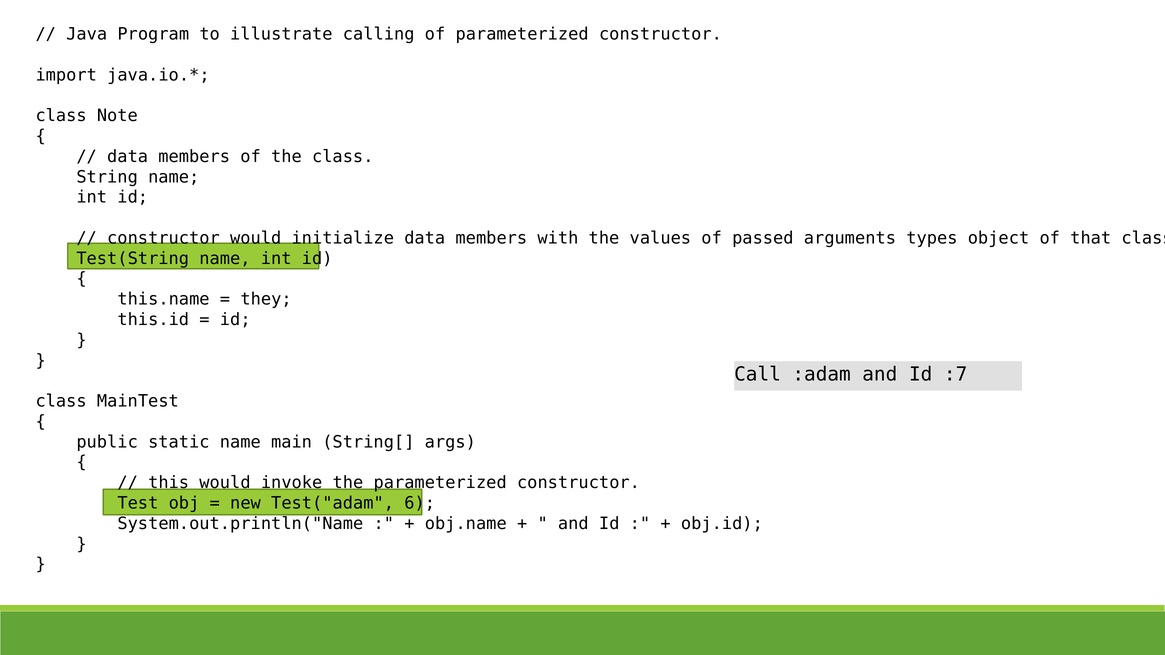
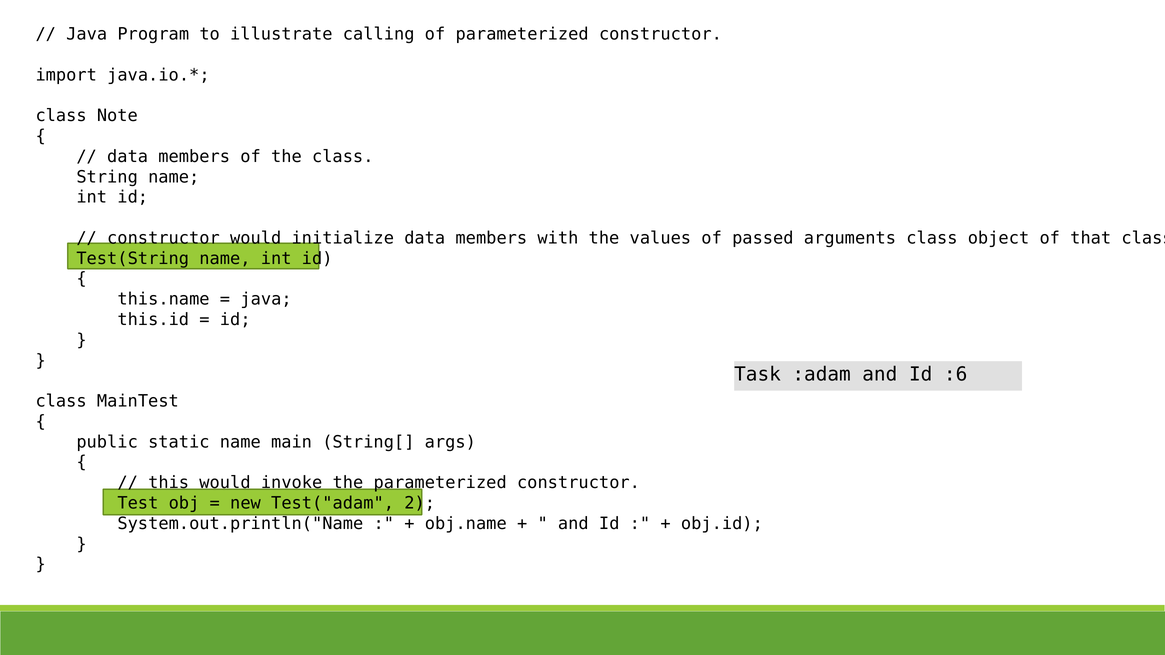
arguments types: types -> class
they at (266, 299): they -> java
Call: Call -> Task
:7: :7 -> :6
6: 6 -> 2
